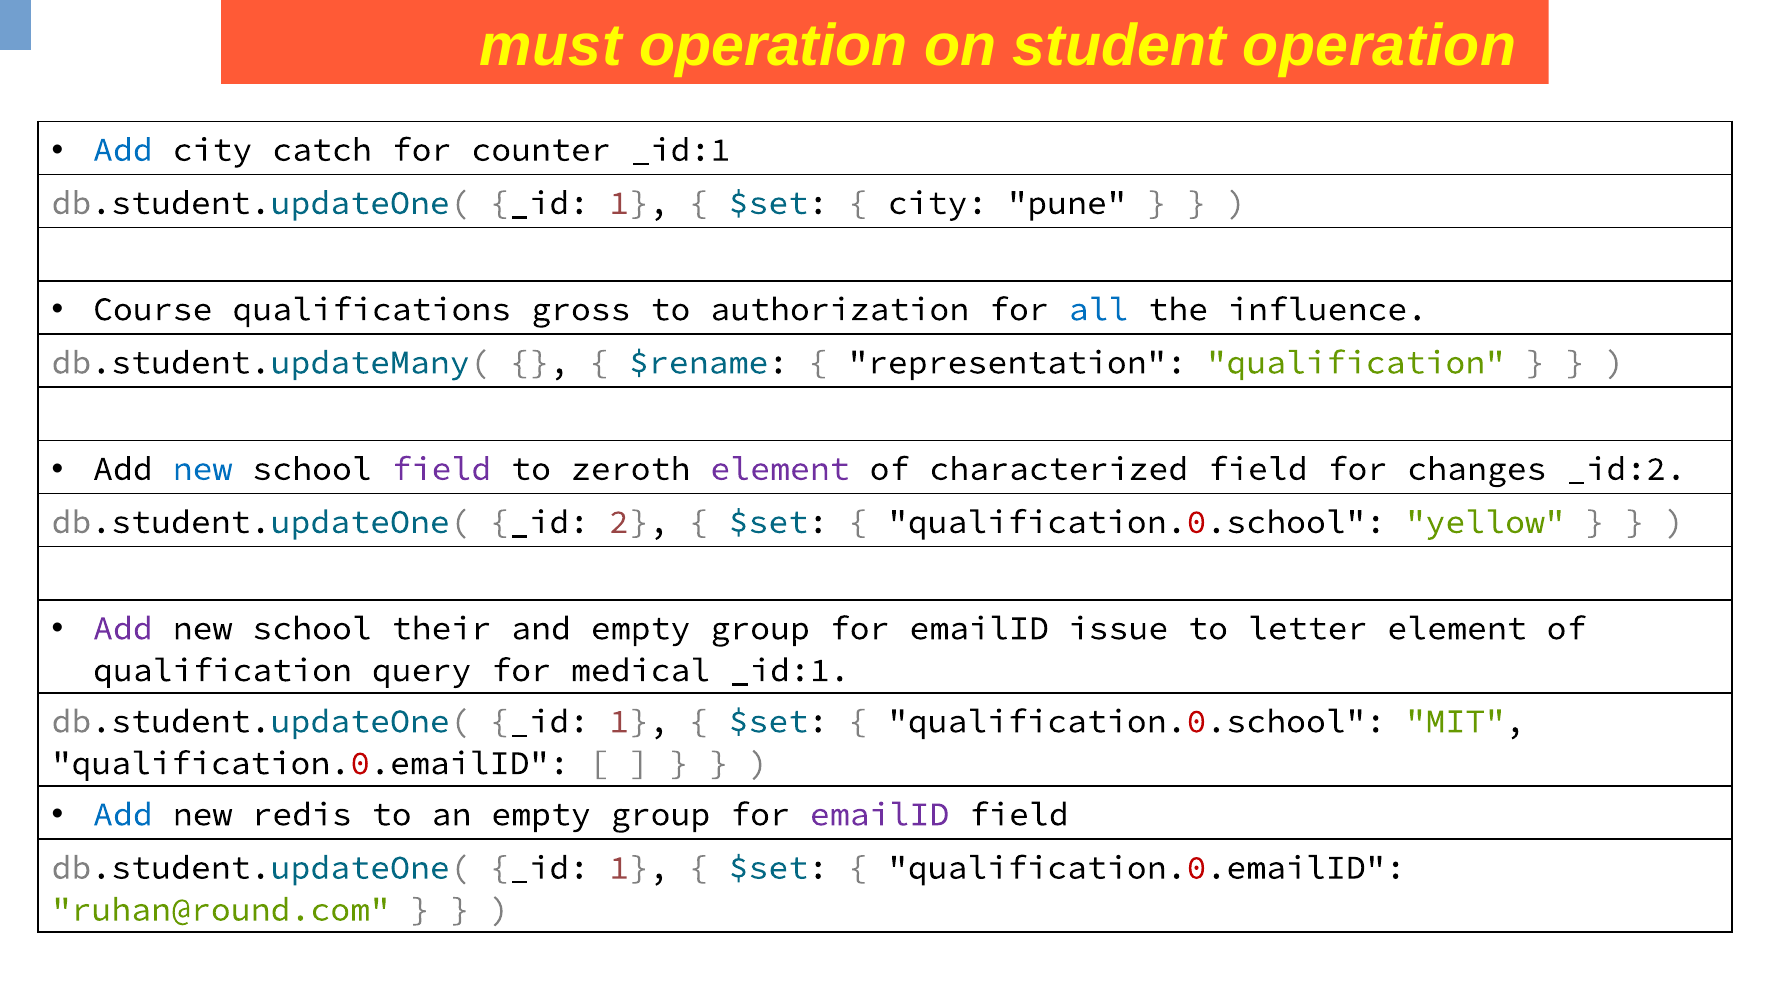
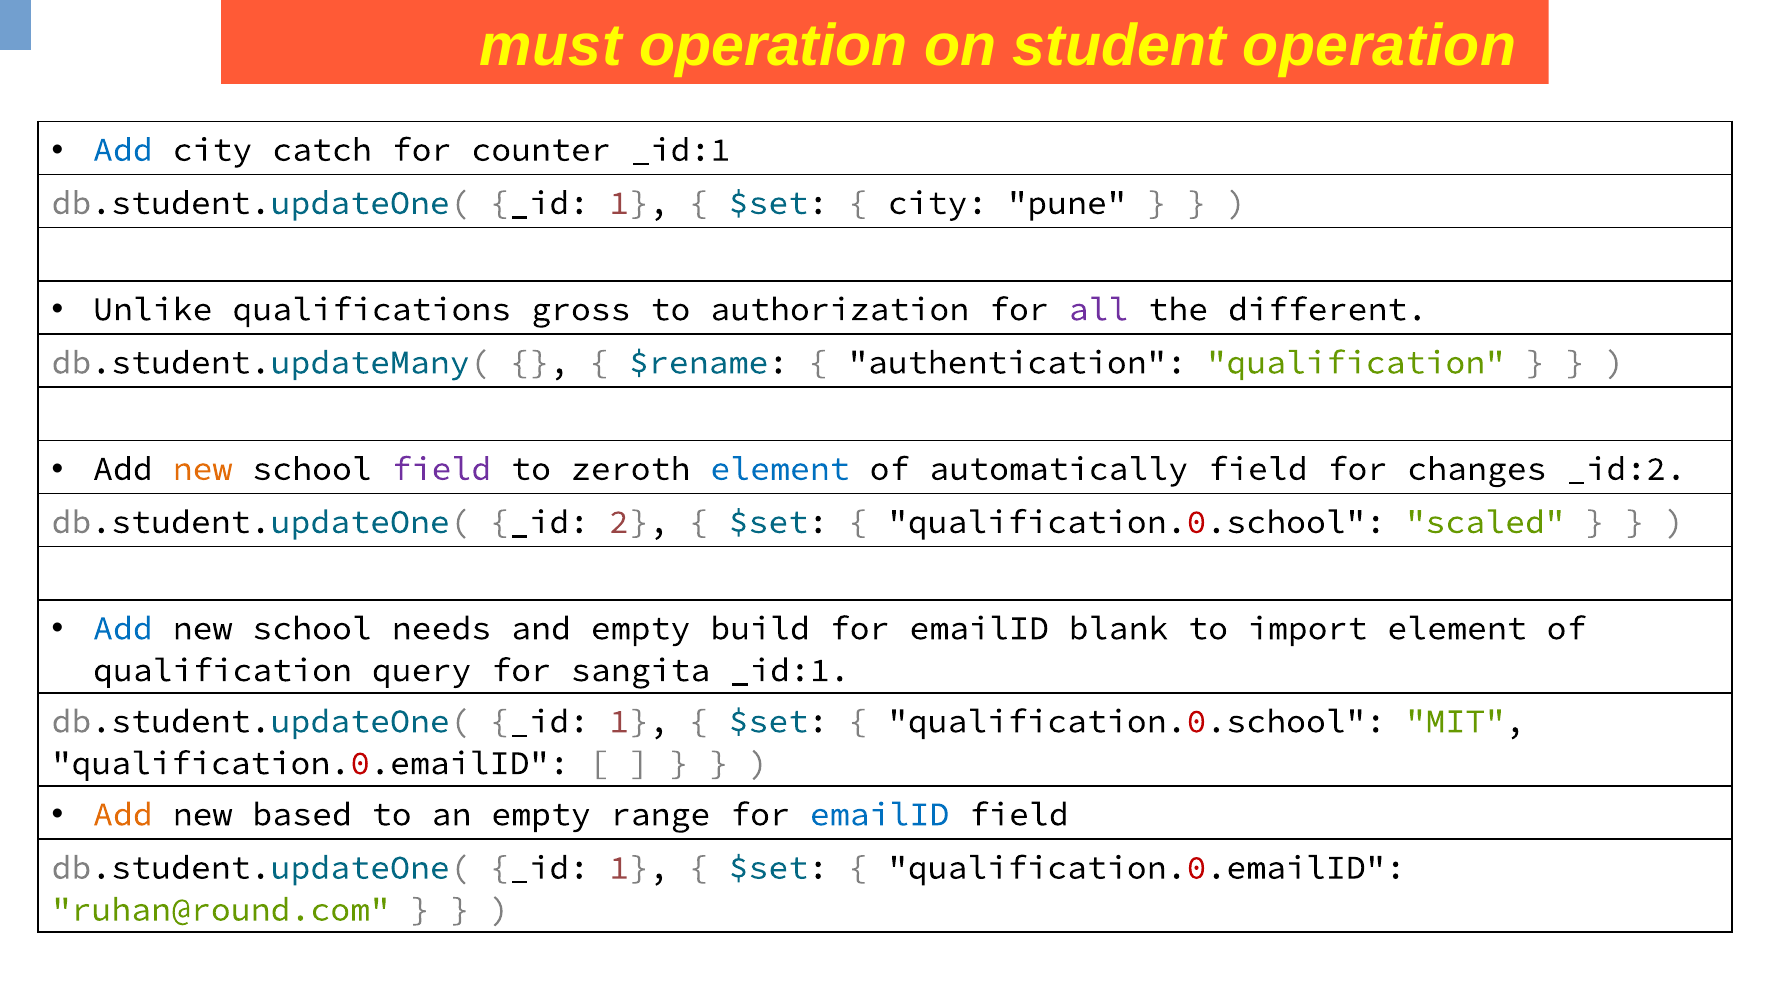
Course: Course -> Unlike
all colour: blue -> purple
influence: influence -> different
representation: representation -> authentication
new at (203, 469) colour: blue -> orange
element at (780, 469) colour: purple -> blue
characterized: characterized -> automatically
yellow: yellow -> scaled
Add at (123, 628) colour: purple -> blue
their: their -> needs
and empty group: group -> build
issue: issue -> blank
letter: letter -> import
medical: medical -> sangita
Add at (123, 814) colour: blue -> orange
redis: redis -> based
an empty group: group -> range
emailID at (880, 814) colour: purple -> blue
